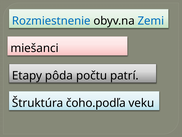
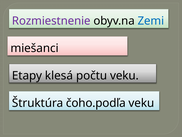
Rozmiestnenie colour: blue -> purple
pôda: pôda -> klesá
počtu patrí: patrí -> veku
